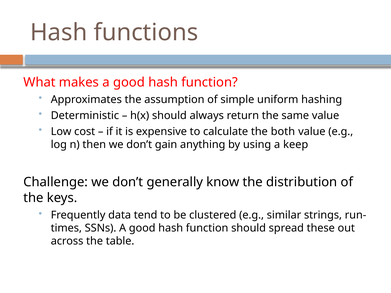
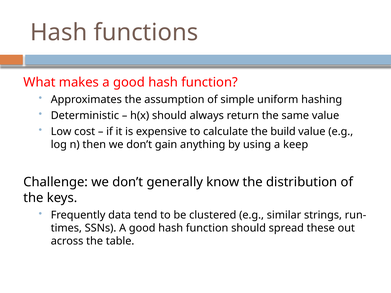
both: both -> build
